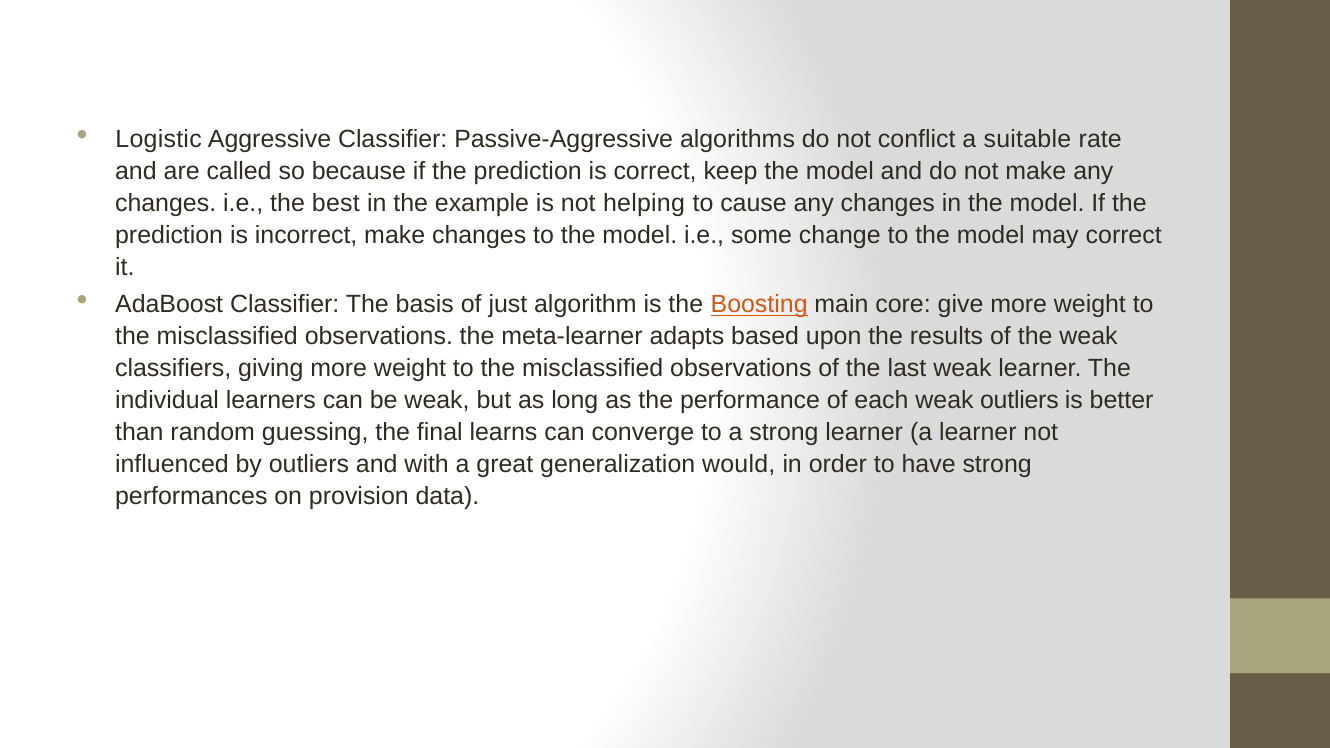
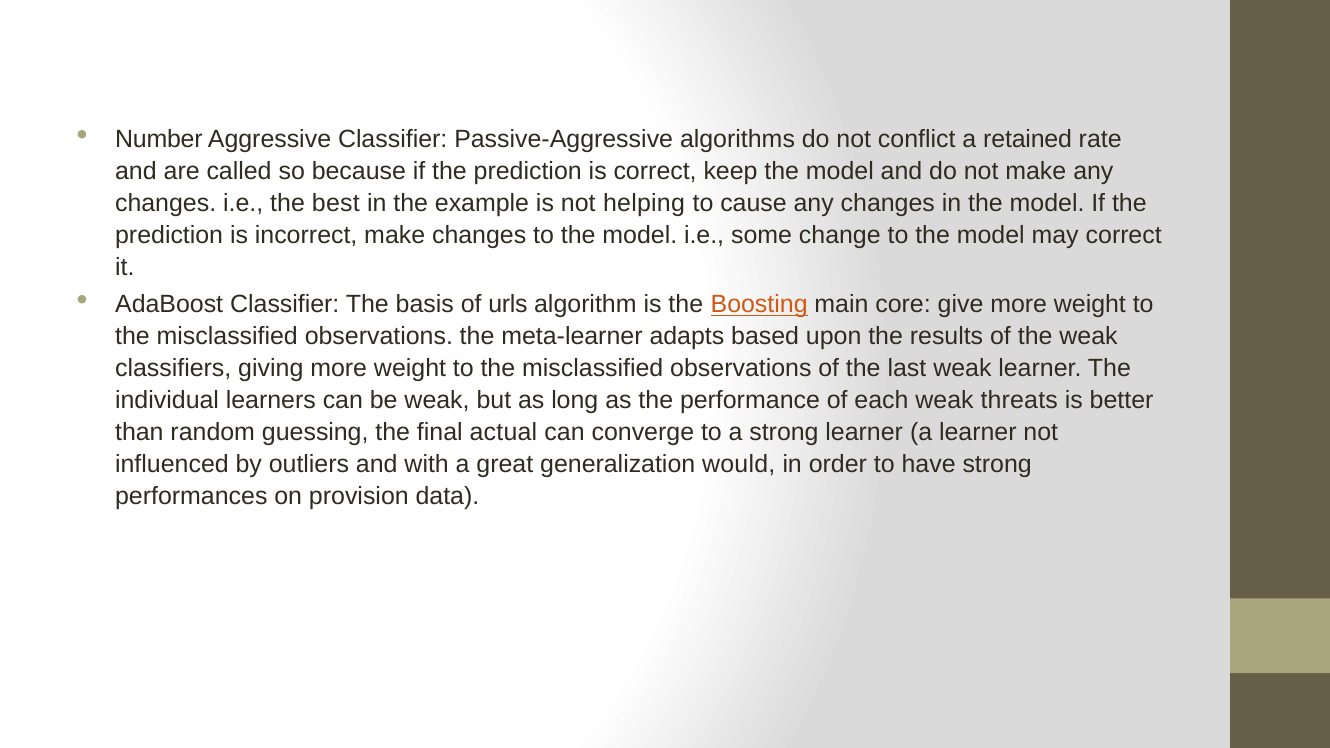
Logistic: Logistic -> Number
suitable: suitable -> retained
just: just -> urls
weak outliers: outliers -> threats
learns: learns -> actual
